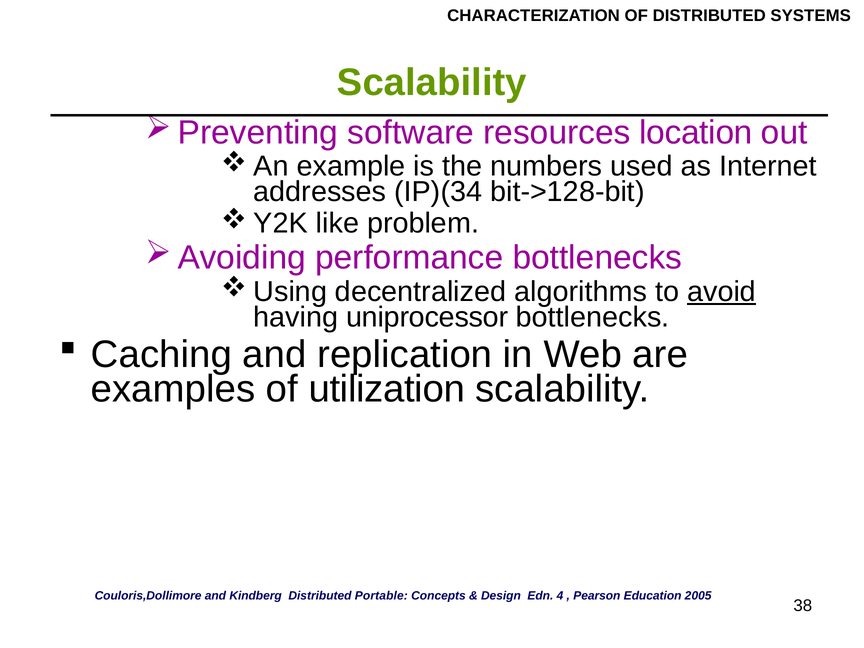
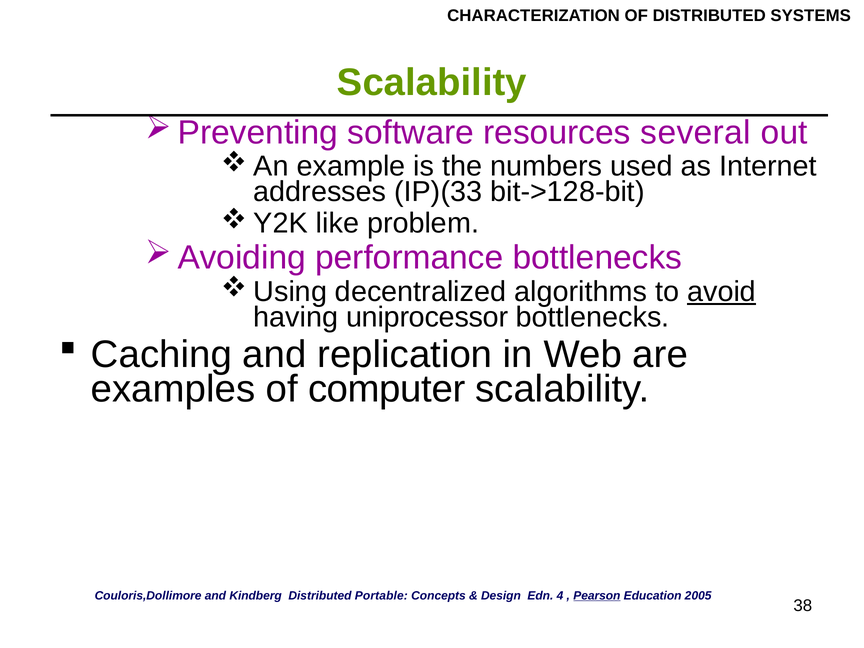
location: location -> several
IP)(34: IP)(34 -> IP)(33
utilization: utilization -> computer
Pearson underline: none -> present
